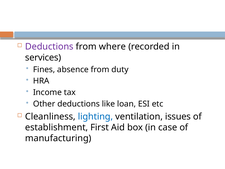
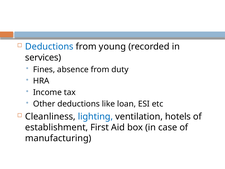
Deductions at (49, 47) colour: purple -> blue
where: where -> young
issues: issues -> hotels
